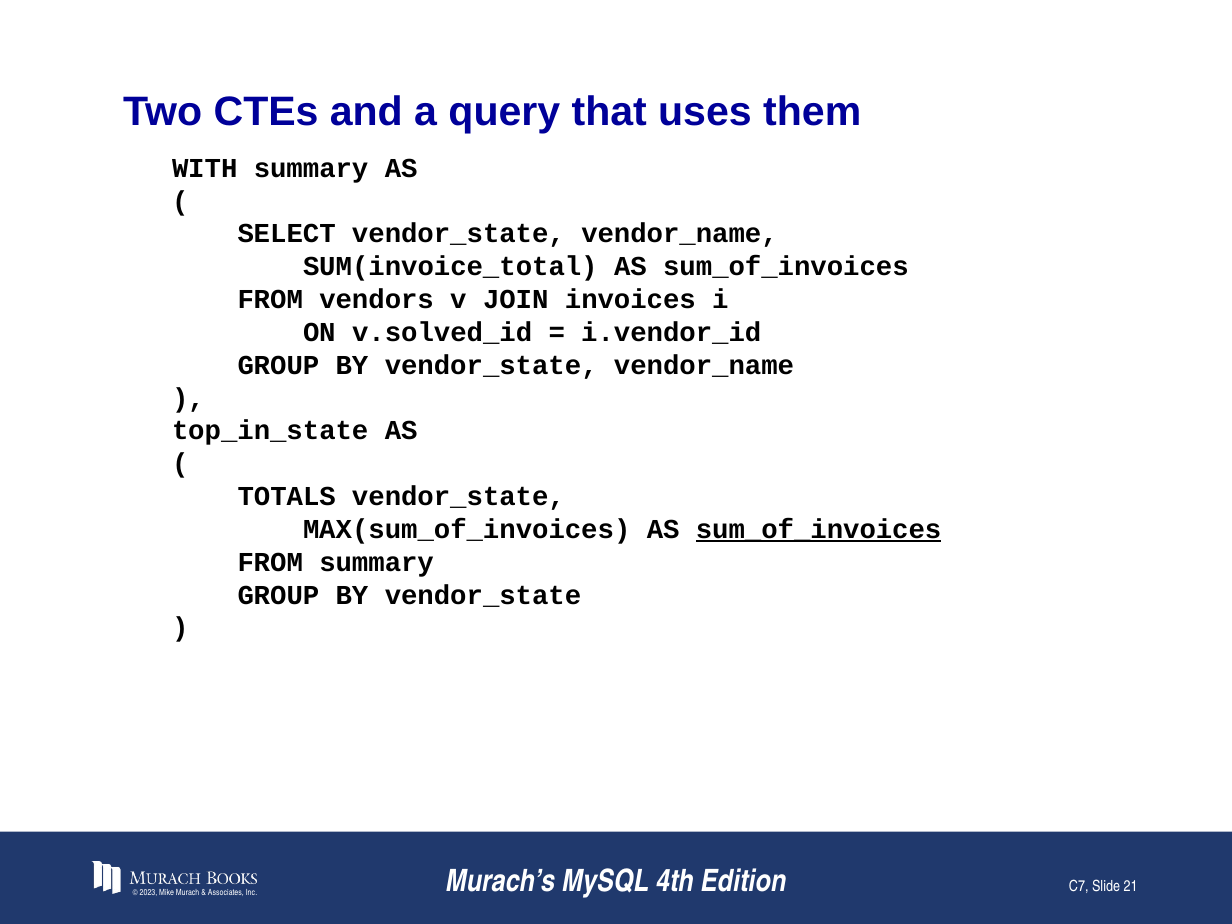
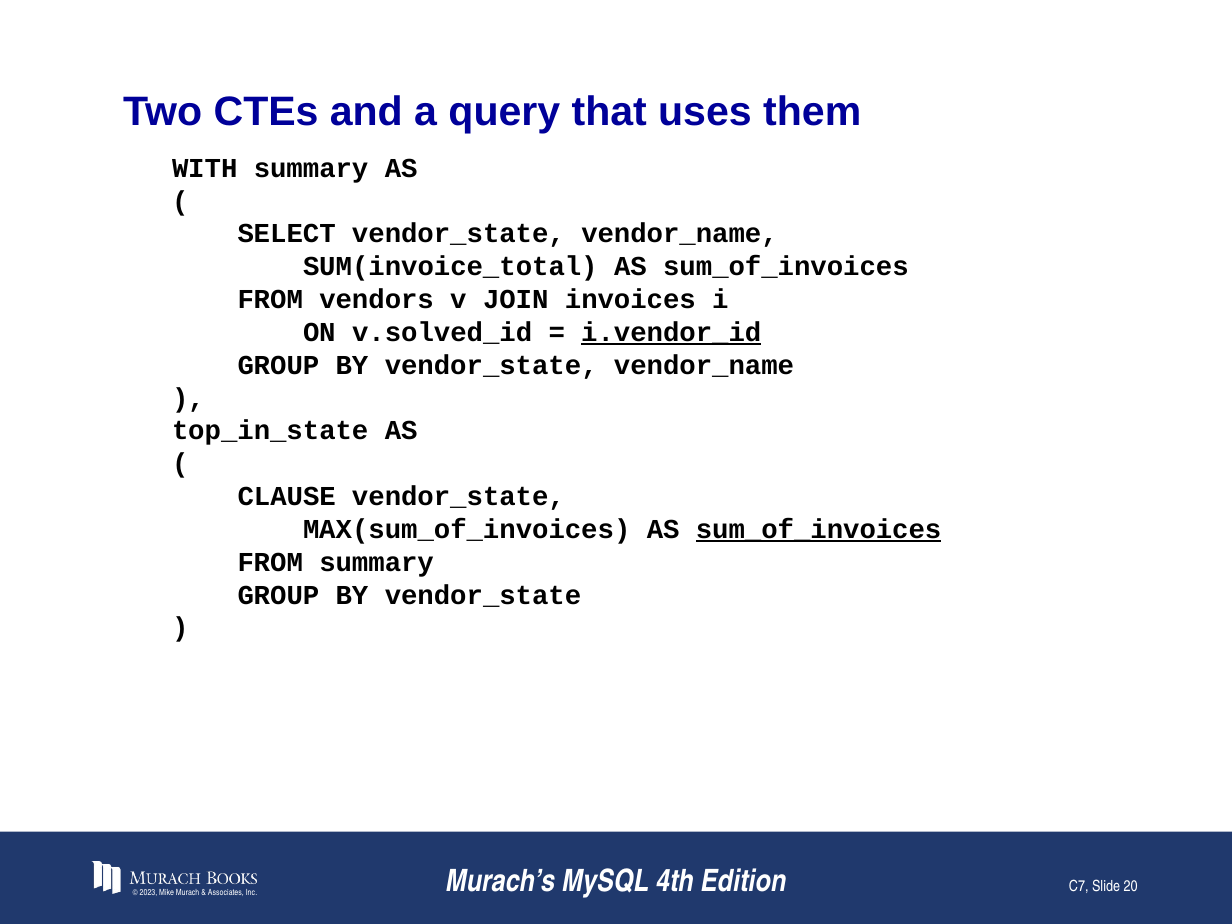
i.vendor_id underline: none -> present
TOTALS: TOTALS -> CLAUSE
21: 21 -> 20
